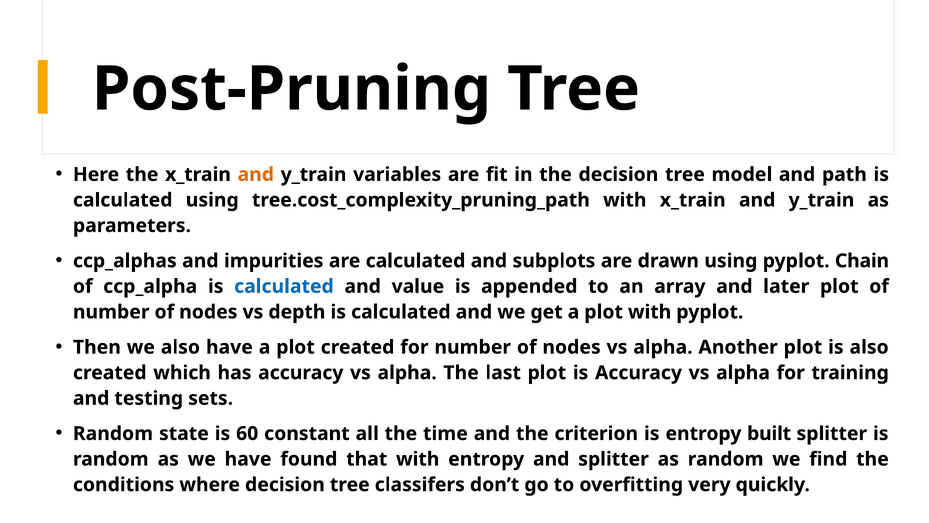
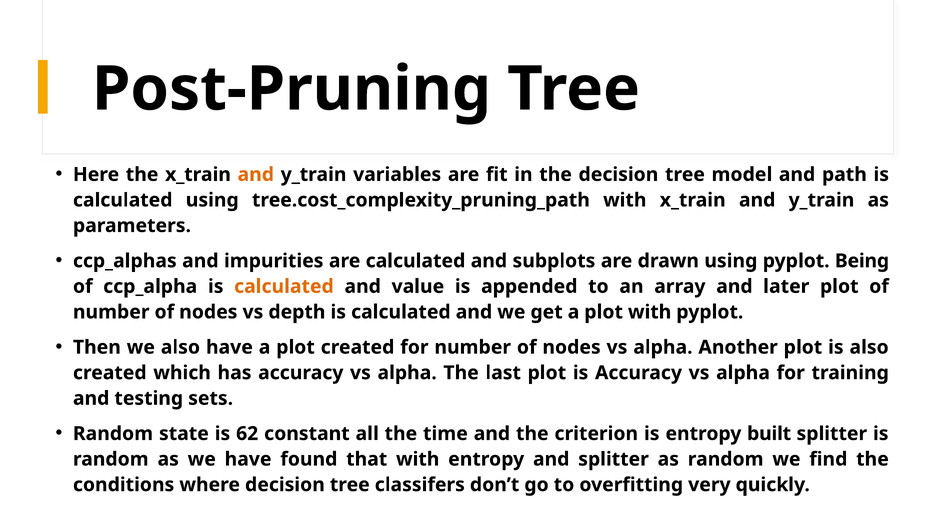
Chain: Chain -> Being
calculated at (284, 286) colour: blue -> orange
60: 60 -> 62
